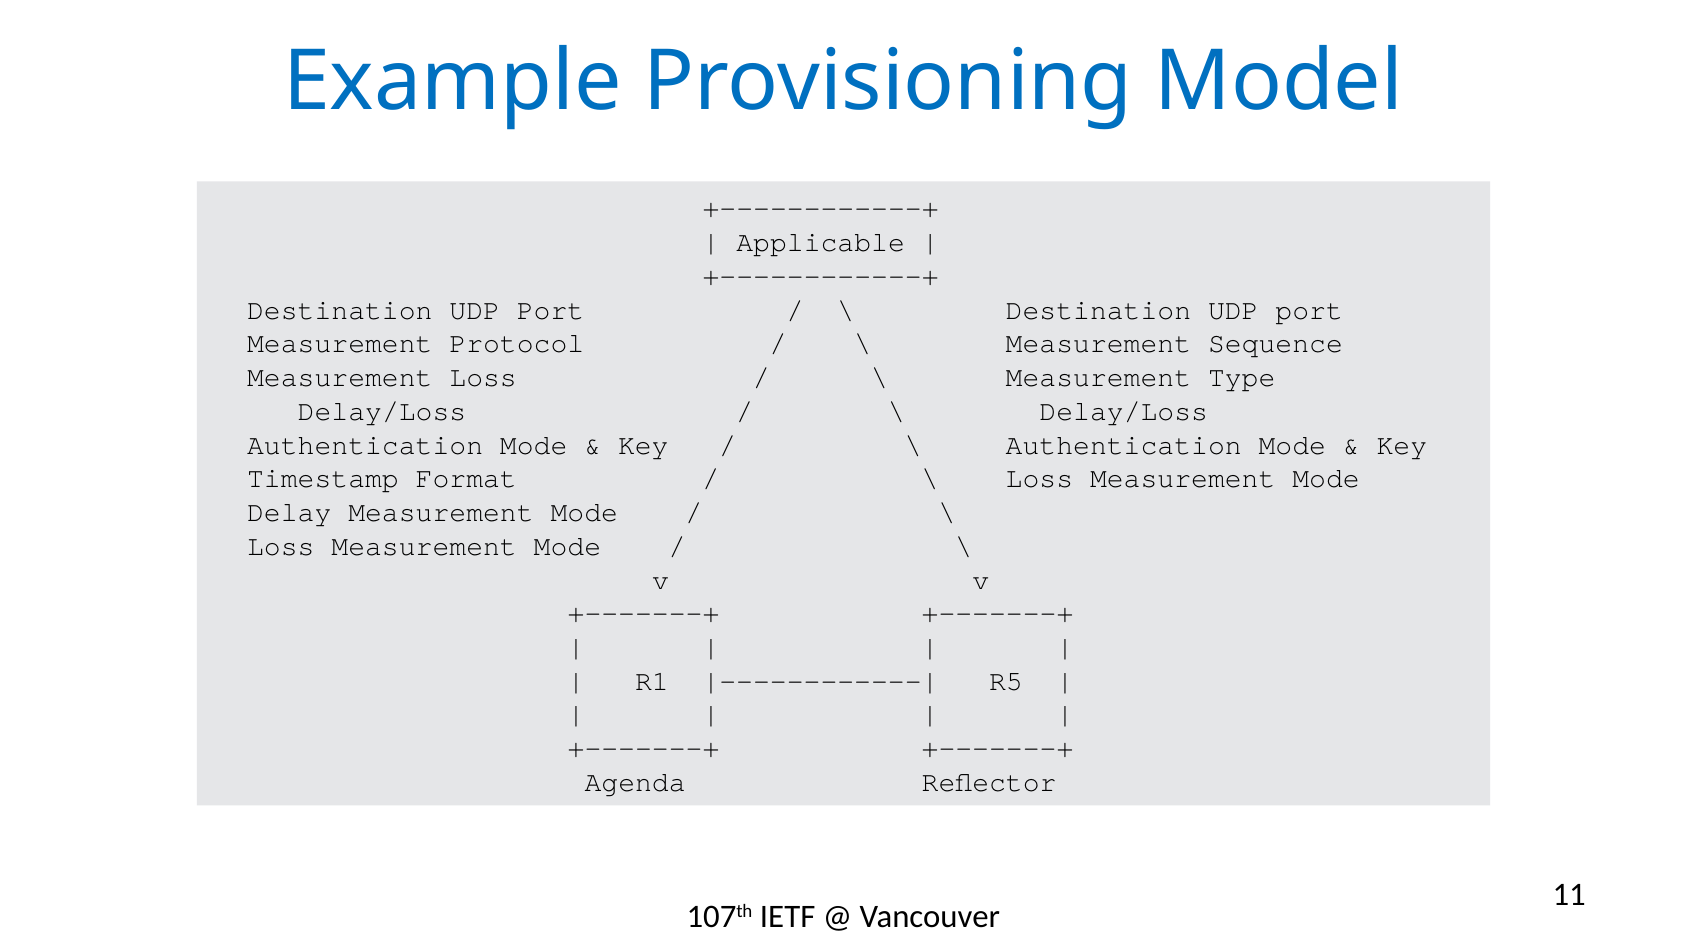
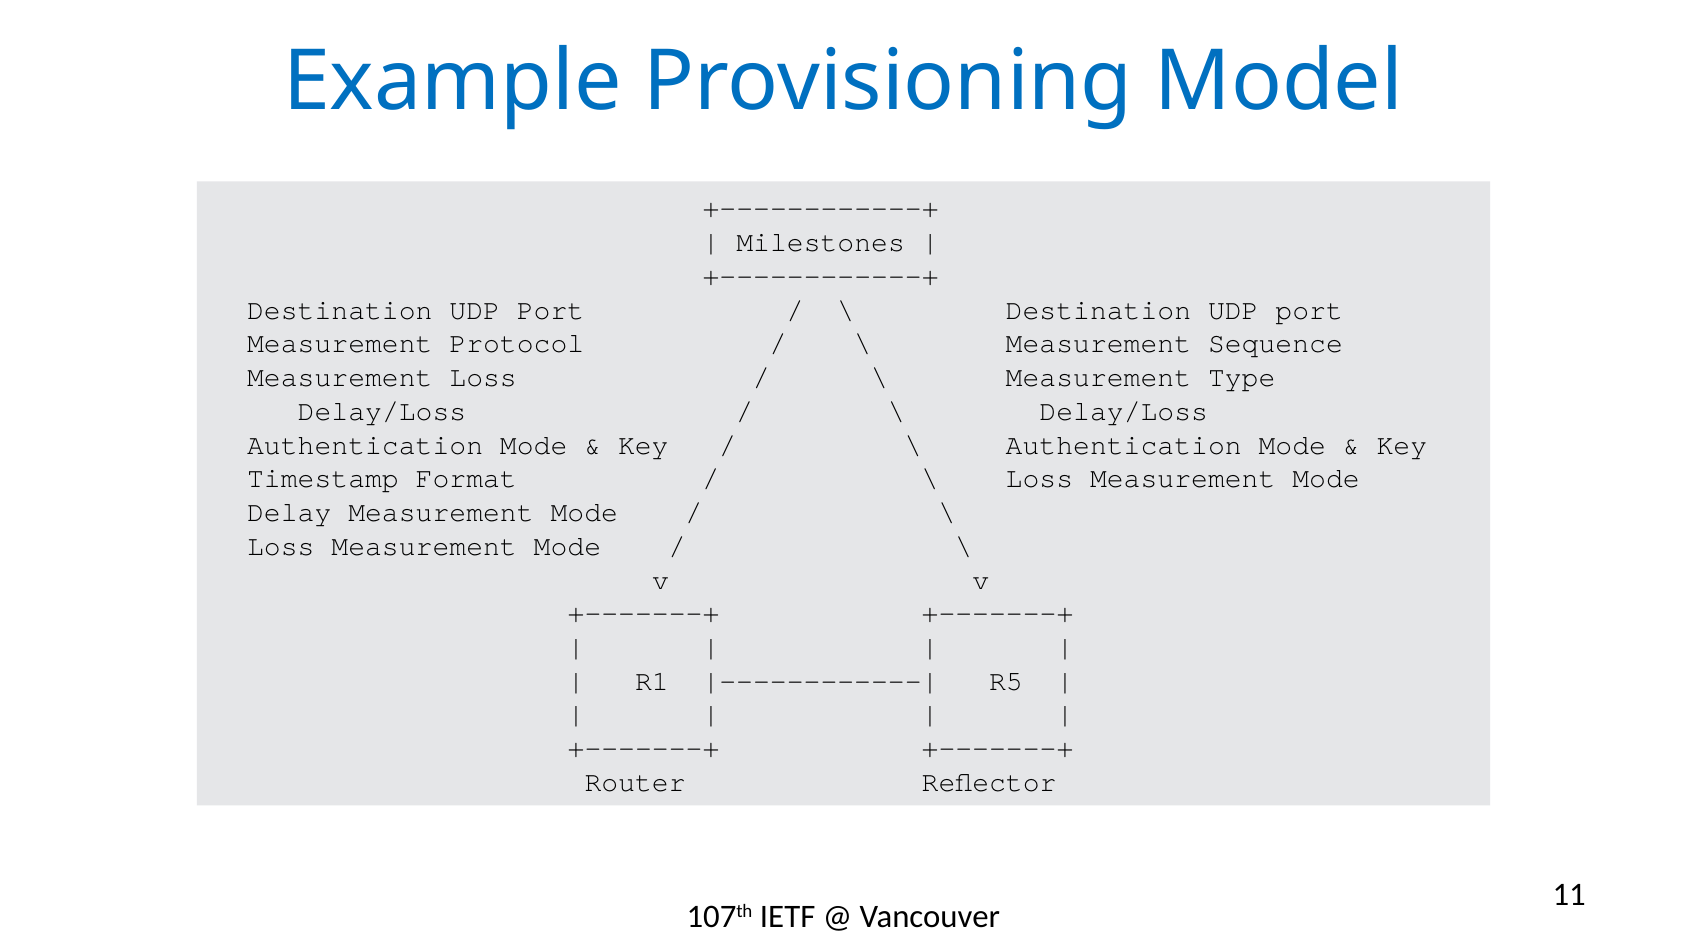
Applicable: Applicable -> Milestones
Agenda: Agenda -> Router
